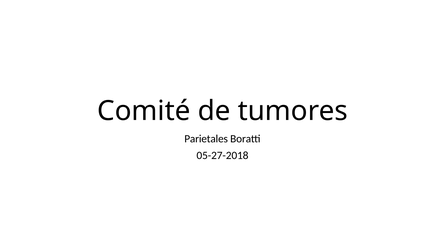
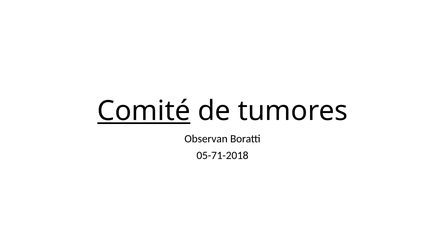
Comité underline: none -> present
Parietales: Parietales -> Observan
05-27-2018: 05-27-2018 -> 05-71-2018
